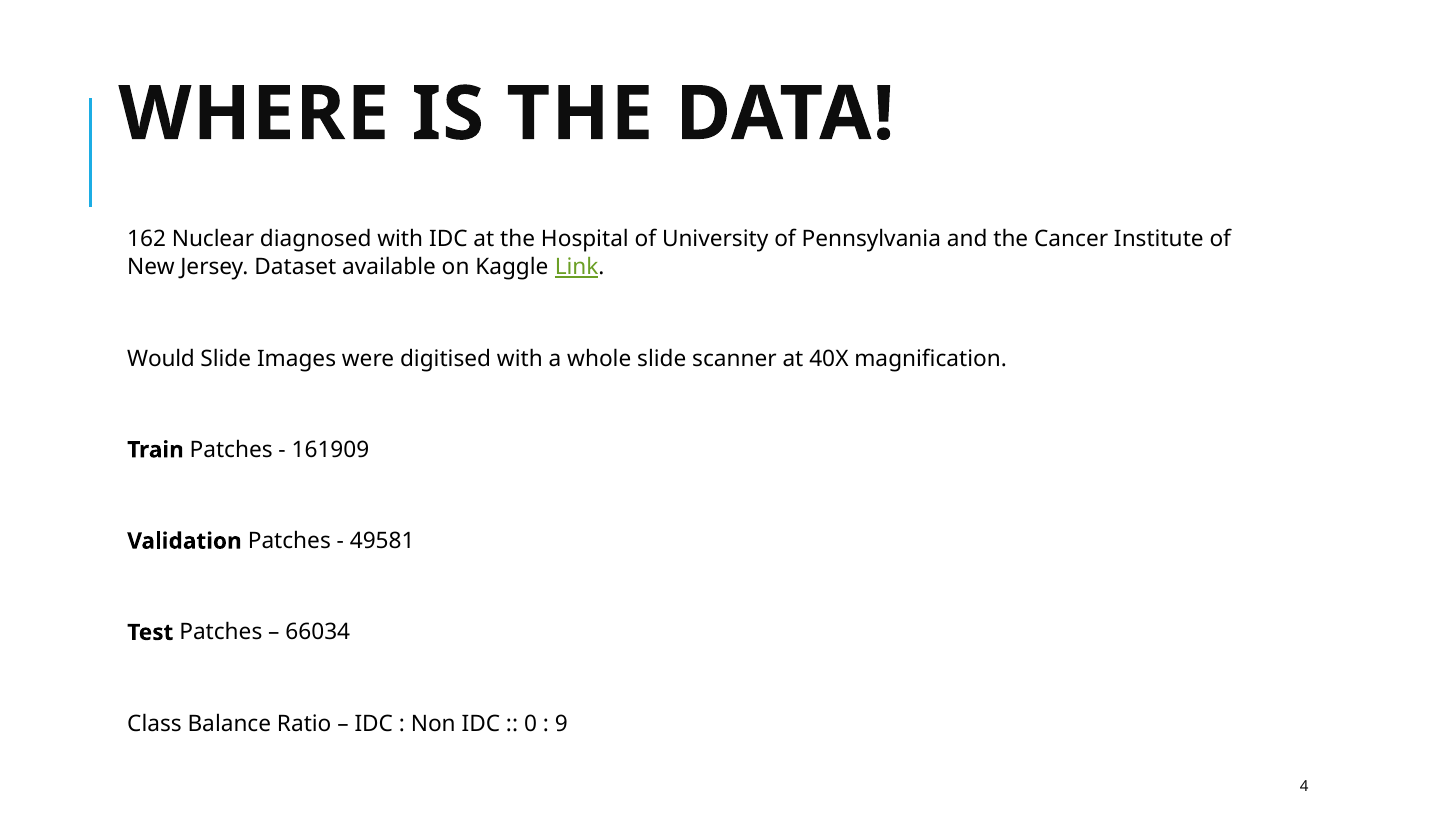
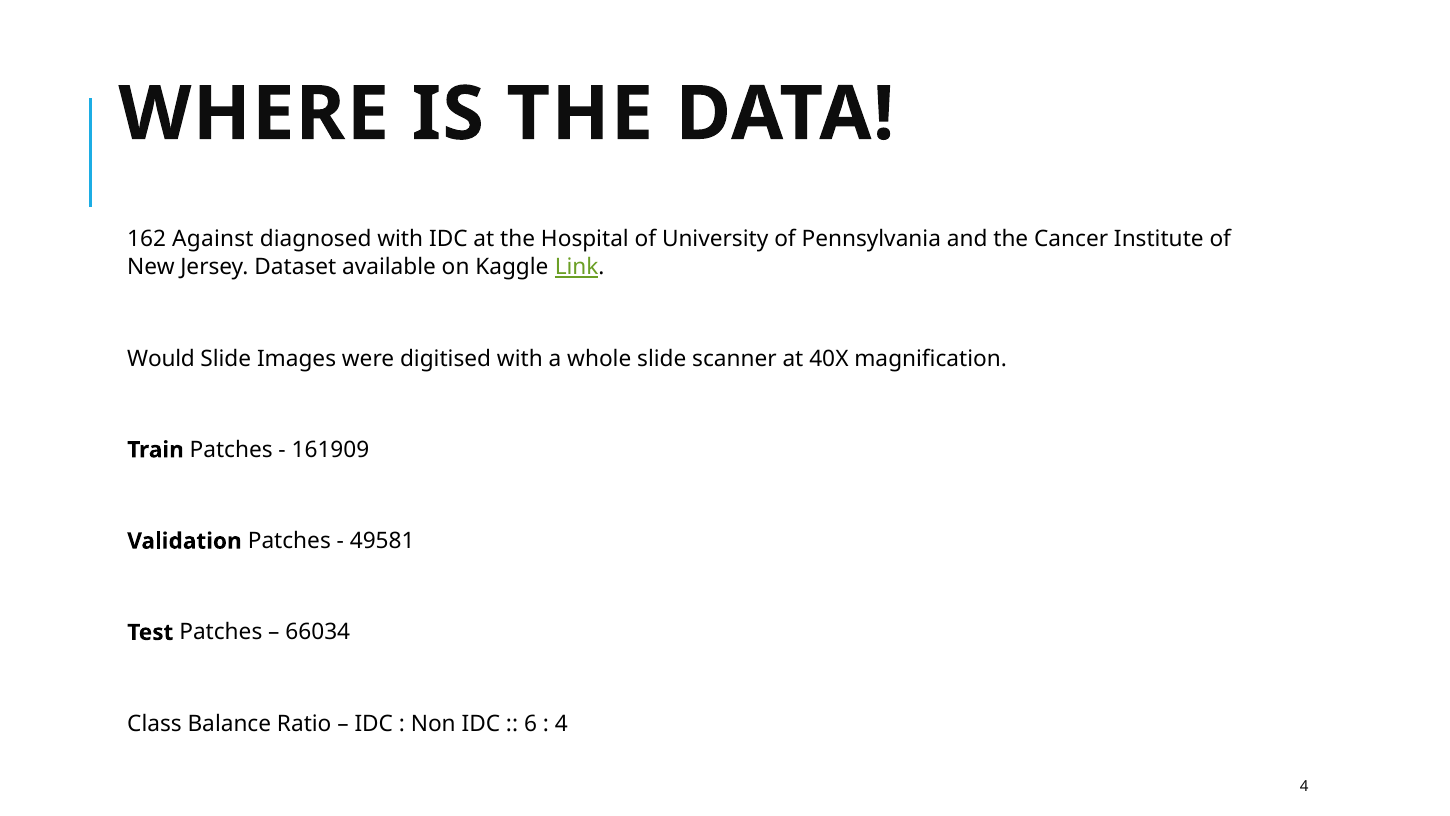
Nuclear: Nuclear -> Against
0: 0 -> 6
9 at (561, 723): 9 -> 4
